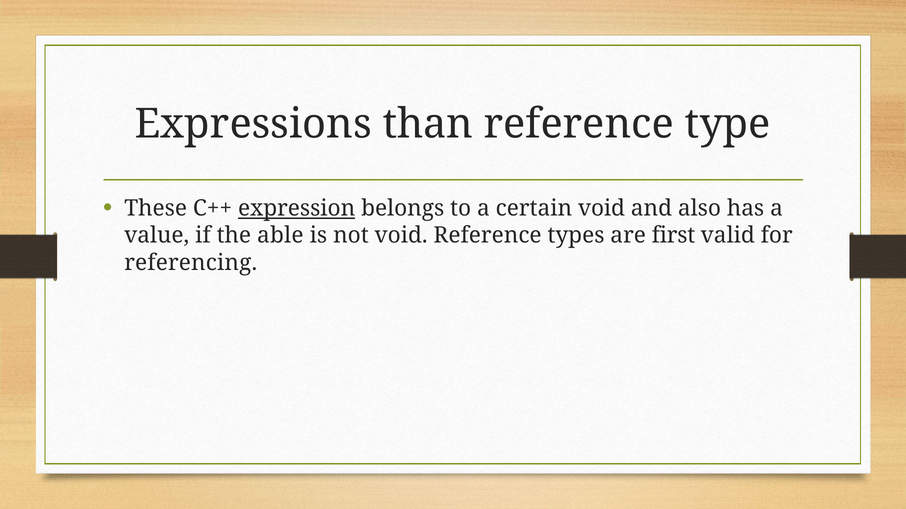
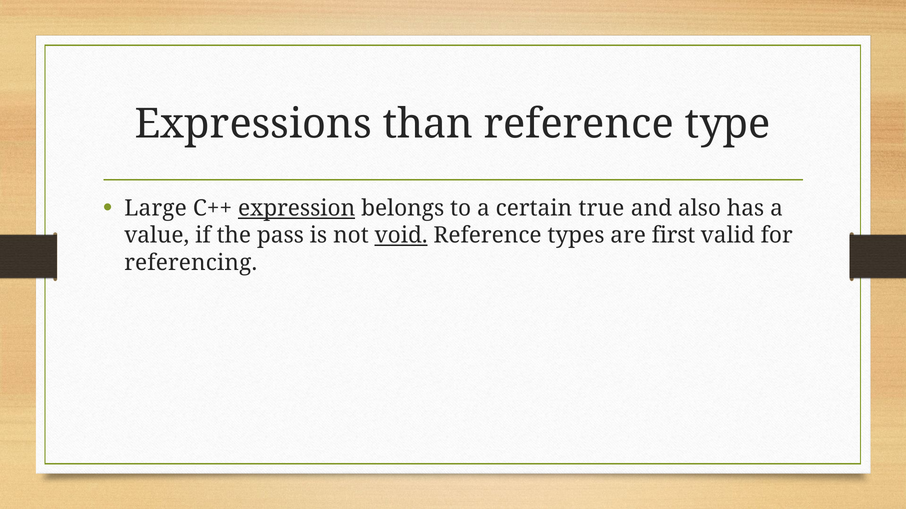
These: These -> Large
certain void: void -> true
able: able -> pass
void at (401, 236) underline: none -> present
